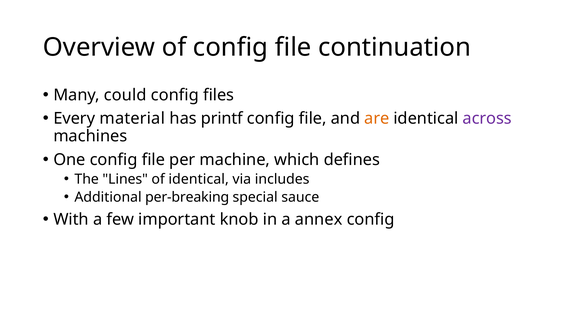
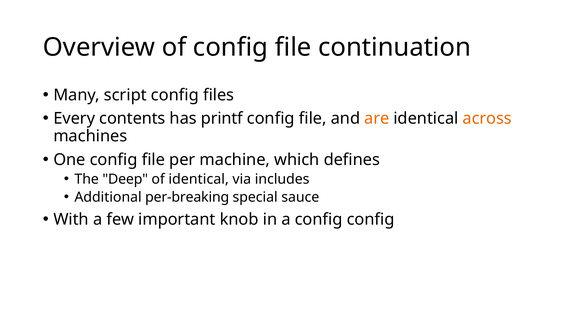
could: could -> script
material: material -> contents
across colour: purple -> orange
Lines: Lines -> Deep
a annex: annex -> config
